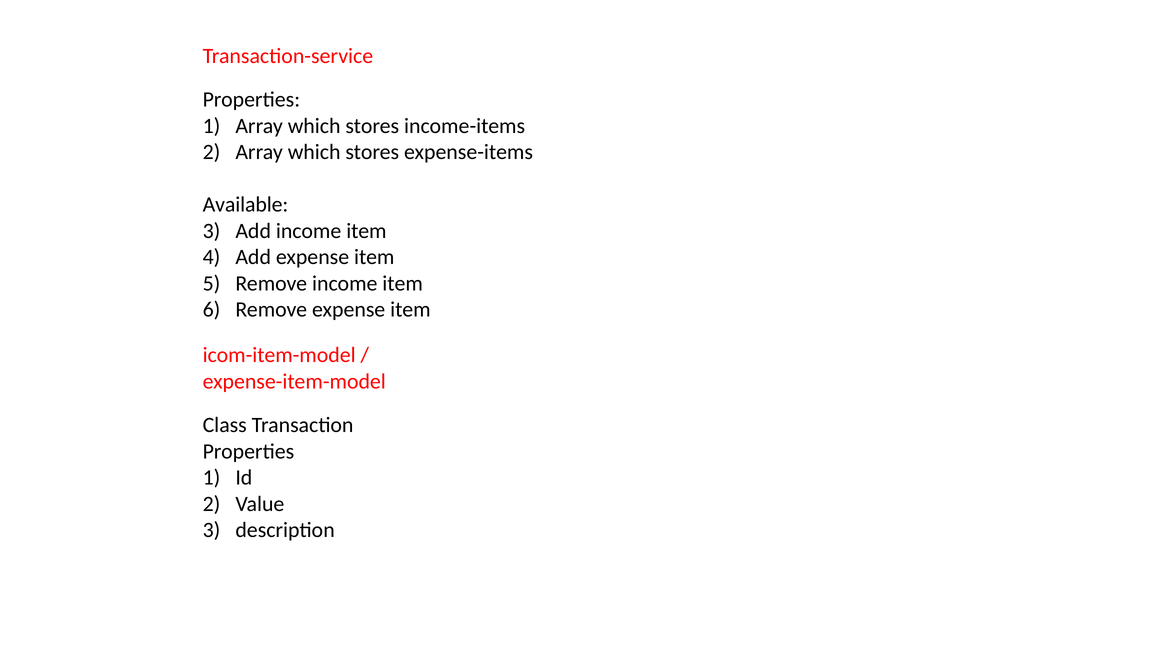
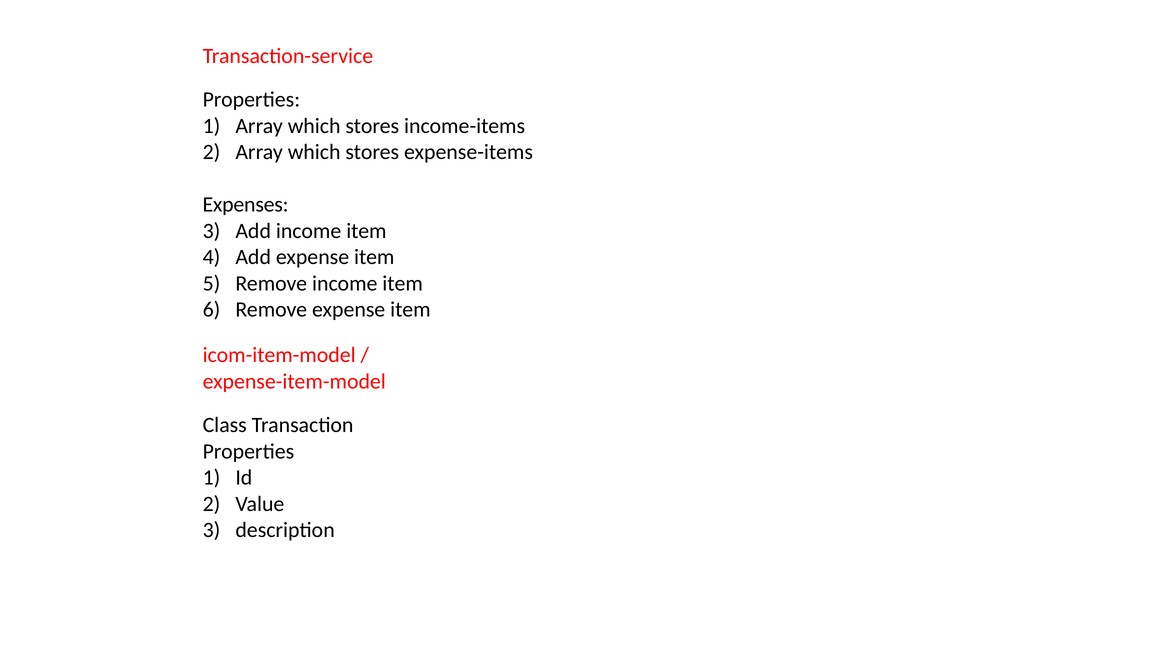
Available: Available -> Expenses
